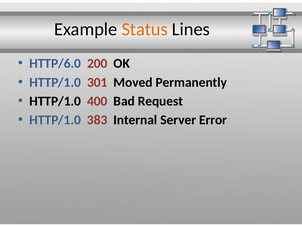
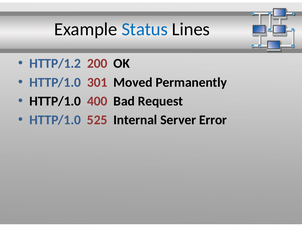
Status colour: orange -> blue
HTTP/6.0: HTTP/6.0 -> HTTP/1.2
383: 383 -> 525
